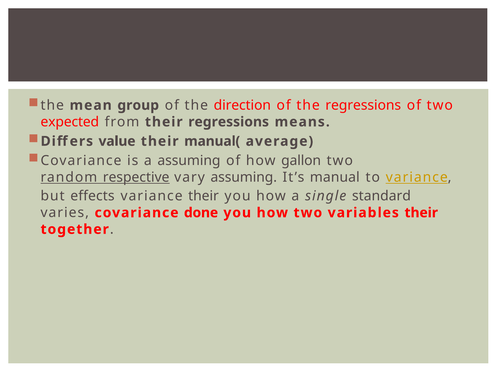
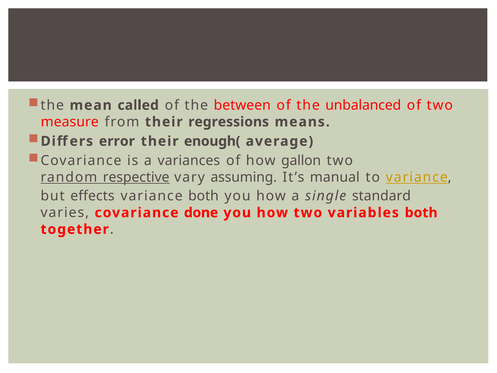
group: group -> called
direction: direction -> between
the regressions: regressions -> unbalanced
expected: expected -> measure
value: value -> error
manual(: manual( -> enough(
a assuming: assuming -> variances
variance their: their -> both
variables their: their -> both
